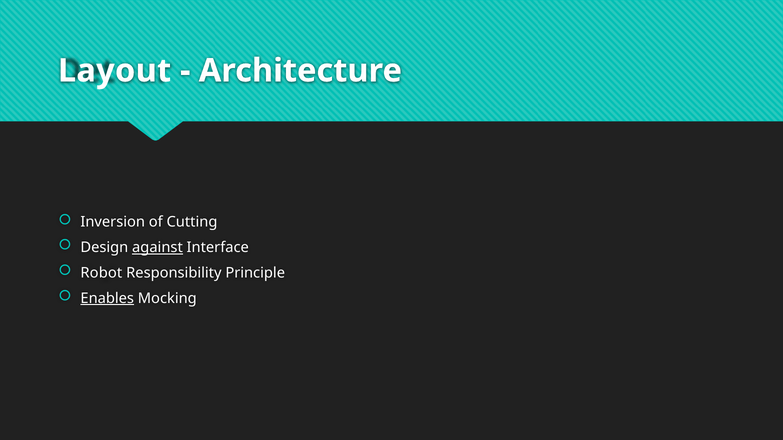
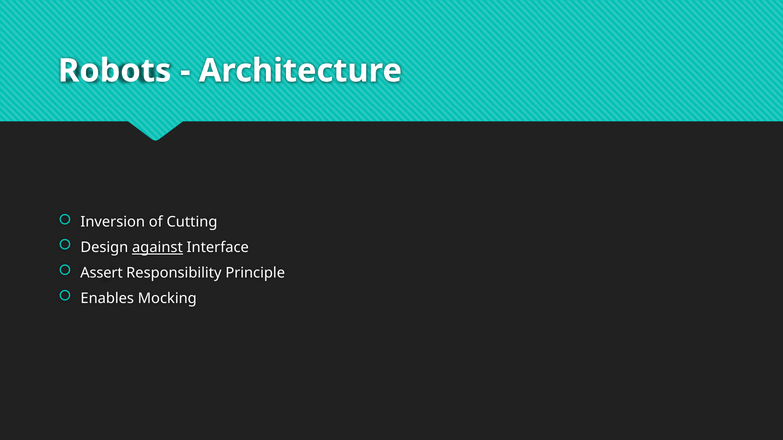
Layout: Layout -> Robots
Robot: Robot -> Assert
Enables underline: present -> none
